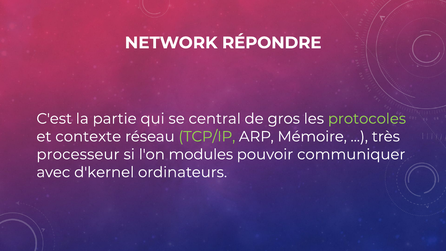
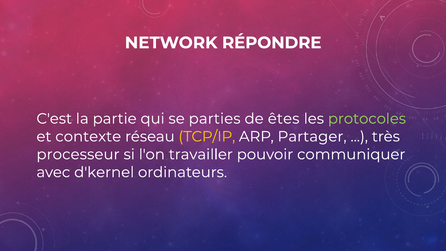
central: central -> parties
gros: gros -> êtes
TCP/IP colour: light green -> yellow
Mémoire: Mémoire -> Partager
modules: modules -> travailler
